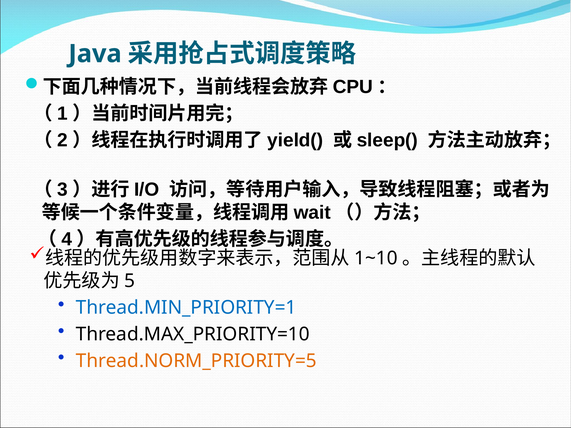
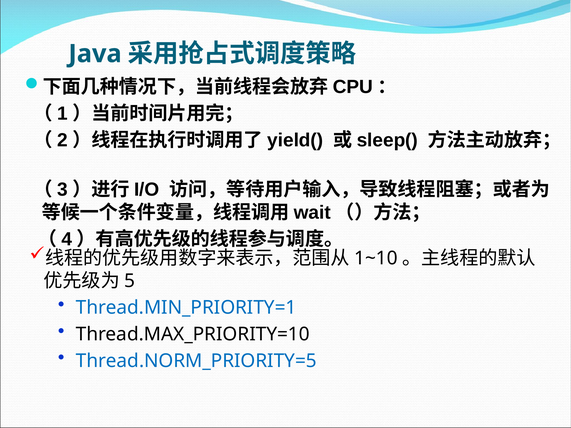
Thread.NORM_PRIORITY=5 colour: orange -> blue
